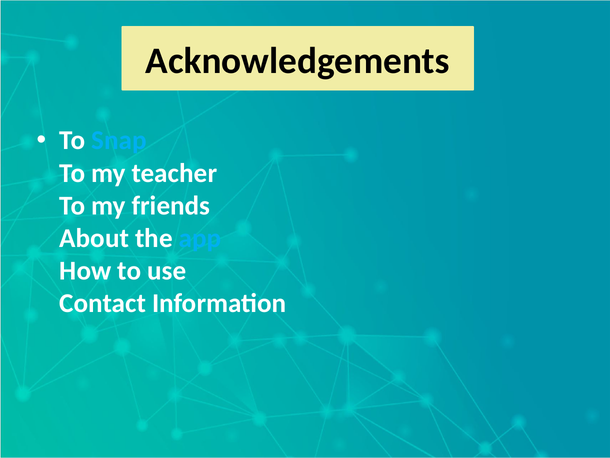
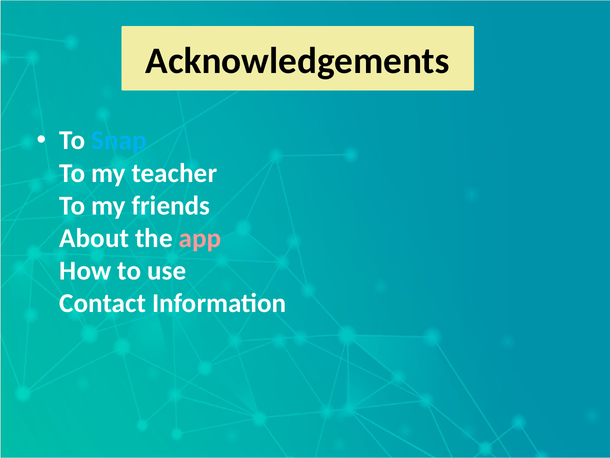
app colour: light blue -> pink
